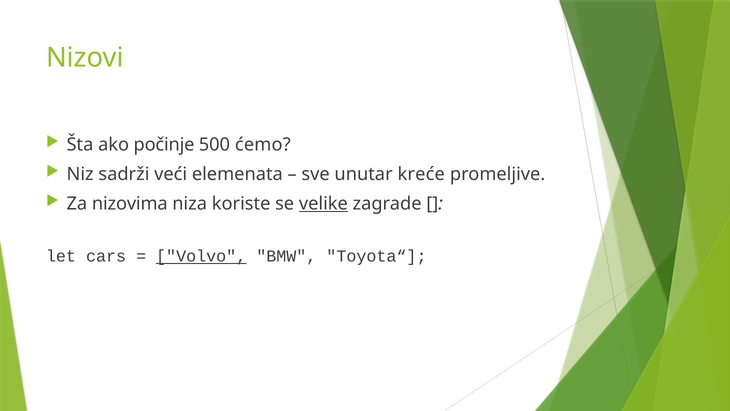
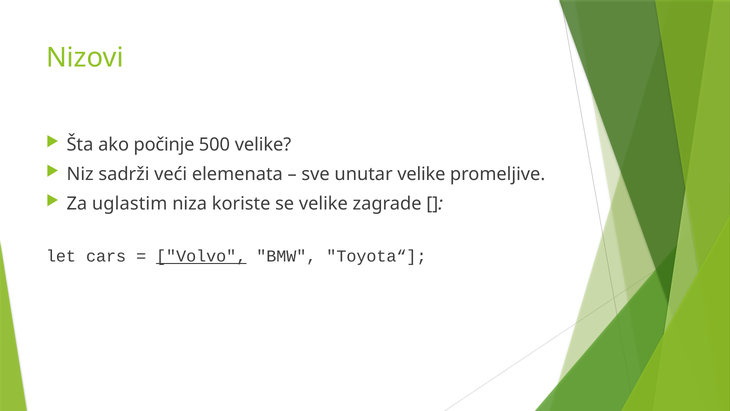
500 ćemo: ćemo -> velike
unutar kreće: kreće -> velike
nizovima: nizovima -> uglastim
velike at (323, 203) underline: present -> none
